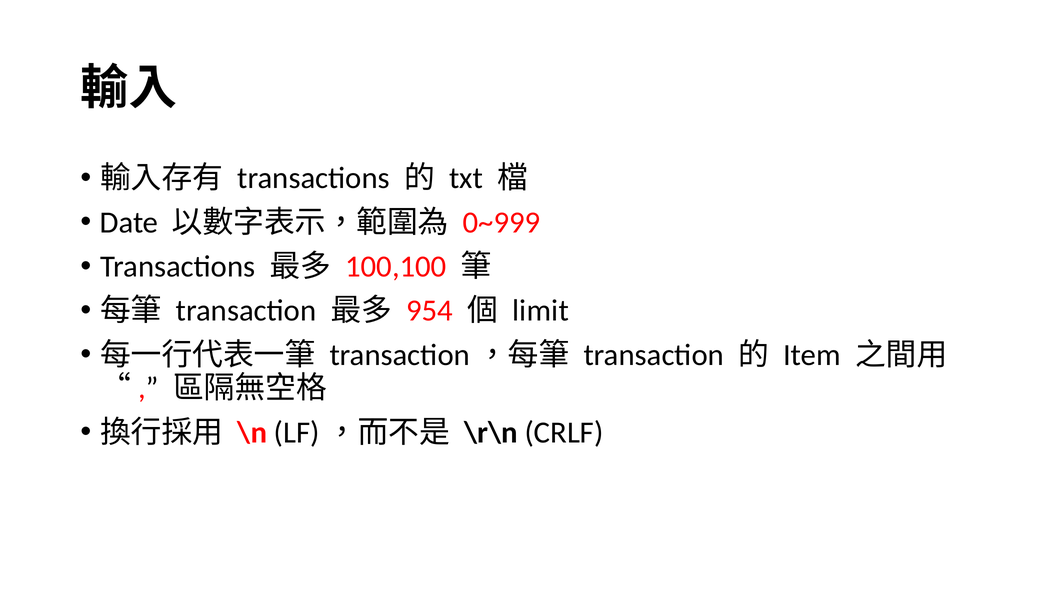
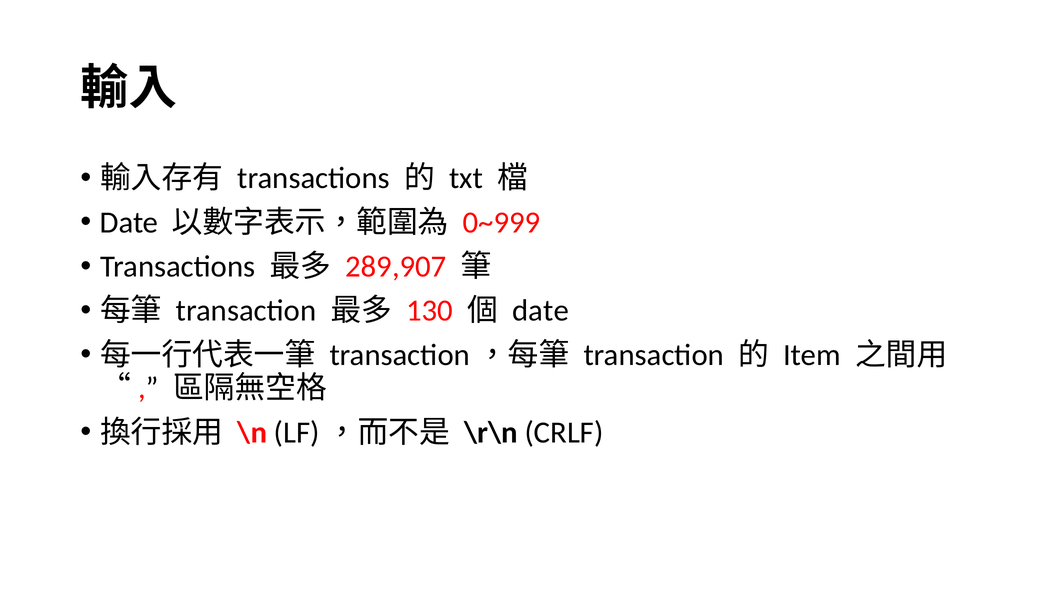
100,100: 100,100 -> 289,907
954: 954 -> 130
limit at (541, 311): limit -> date
